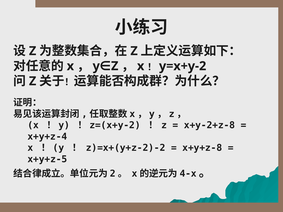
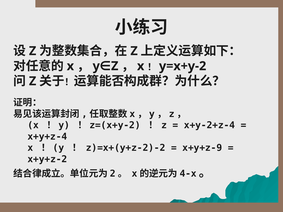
x+y-2+z-8: x+y-2+z-8 -> x+y-2+z-4
x+y+z-8: x+y+z-8 -> x+y+z-9
x+y+z-5: x+y+z-5 -> x+y+z-2
